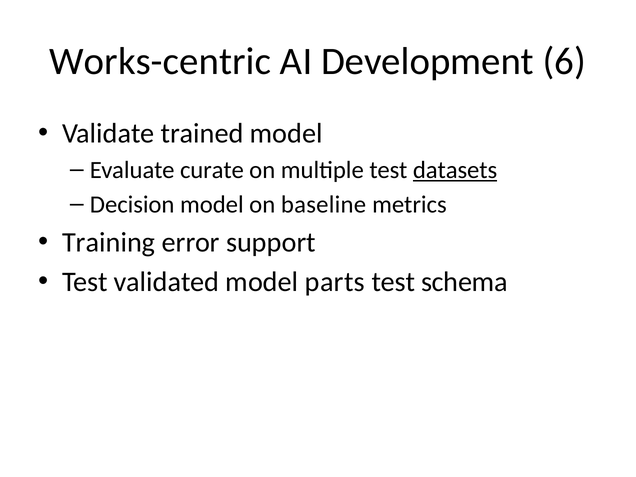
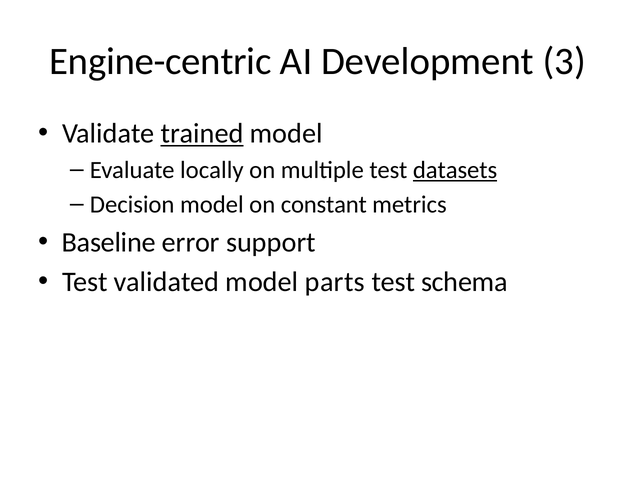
Works-centric: Works-centric -> Engine-centric
6: 6 -> 3
trained underline: none -> present
curate: curate -> locally
baseline: baseline -> constant
Training: Training -> Baseline
